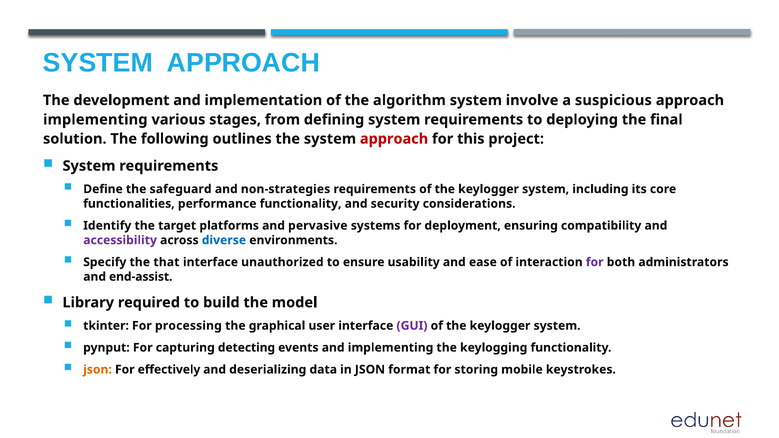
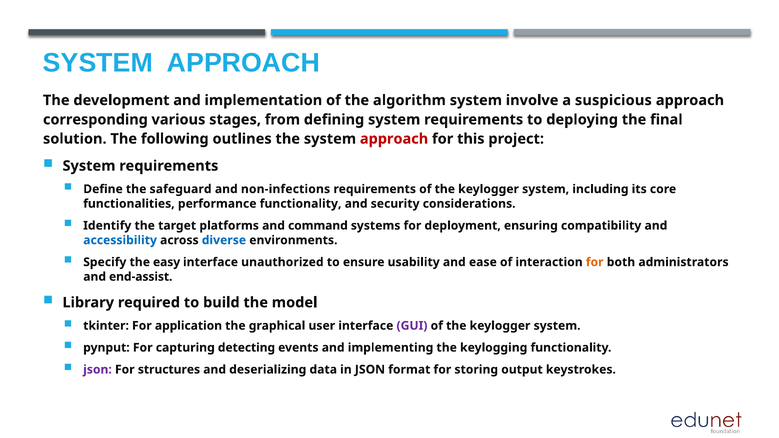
implementing at (95, 120): implementing -> corresponding
non-strategies: non-strategies -> non-infections
pervasive: pervasive -> command
accessibility colour: purple -> blue
that: that -> easy
for at (595, 262) colour: purple -> orange
processing: processing -> application
json at (97, 370) colour: orange -> purple
effectively: effectively -> structures
mobile: mobile -> output
